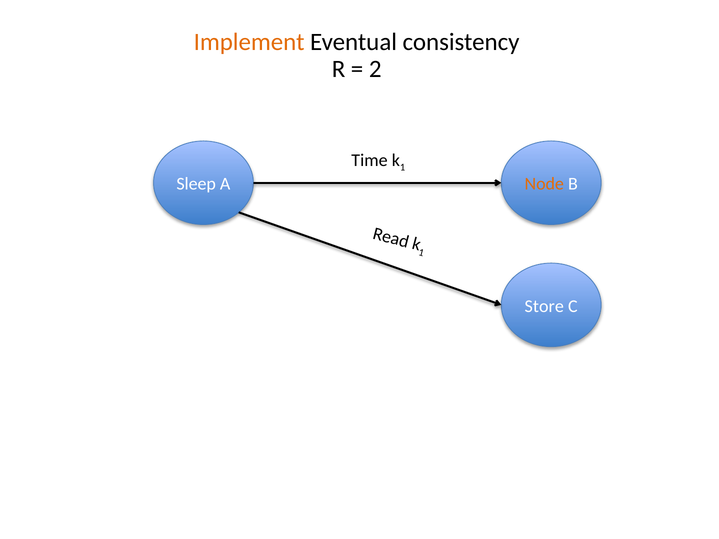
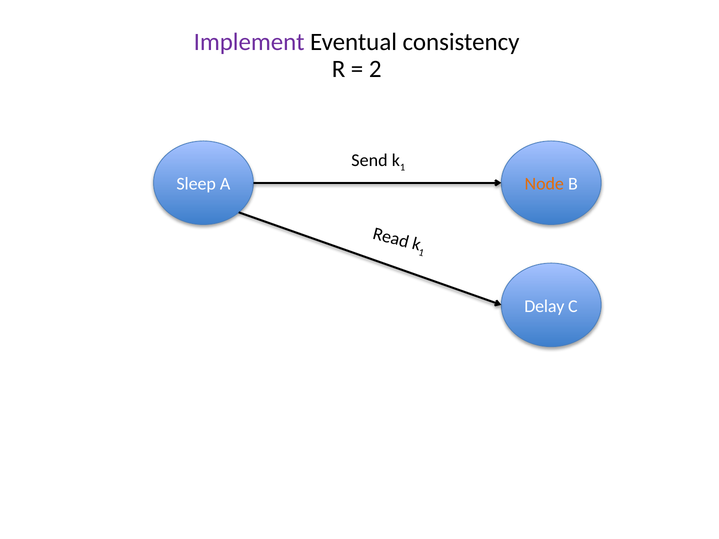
Implement colour: orange -> purple
Time: Time -> Send
Store: Store -> Delay
